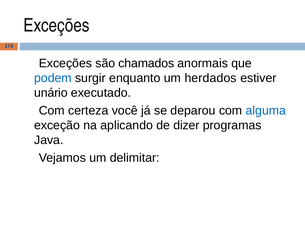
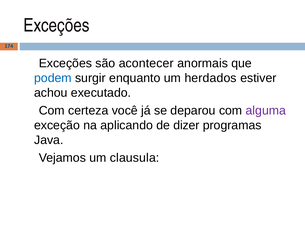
chamados: chamados -> acontecer
unário: unário -> achou
alguma colour: blue -> purple
delimitar: delimitar -> clausula
